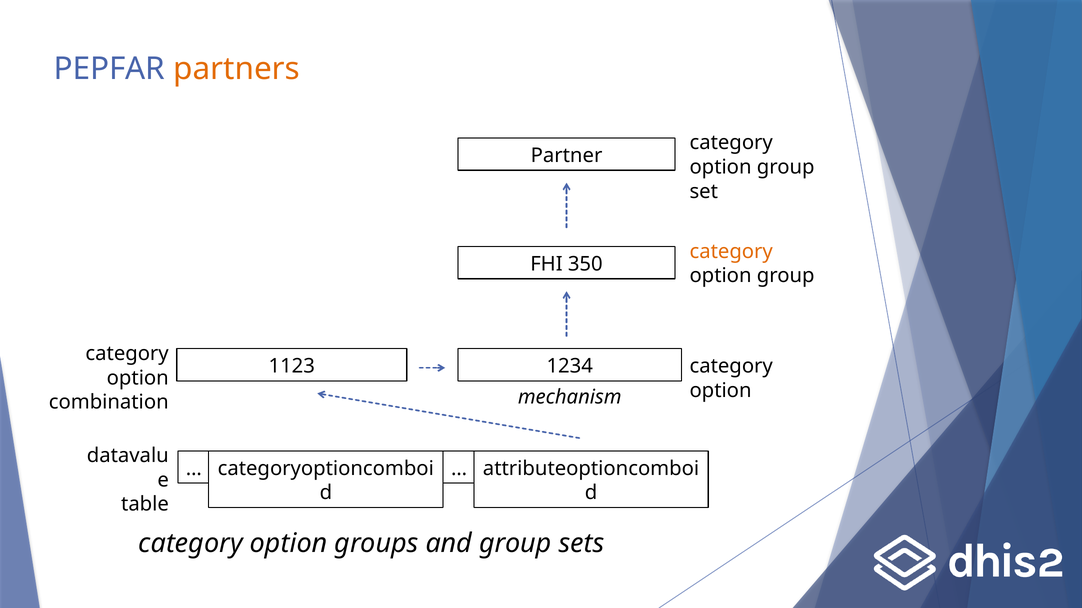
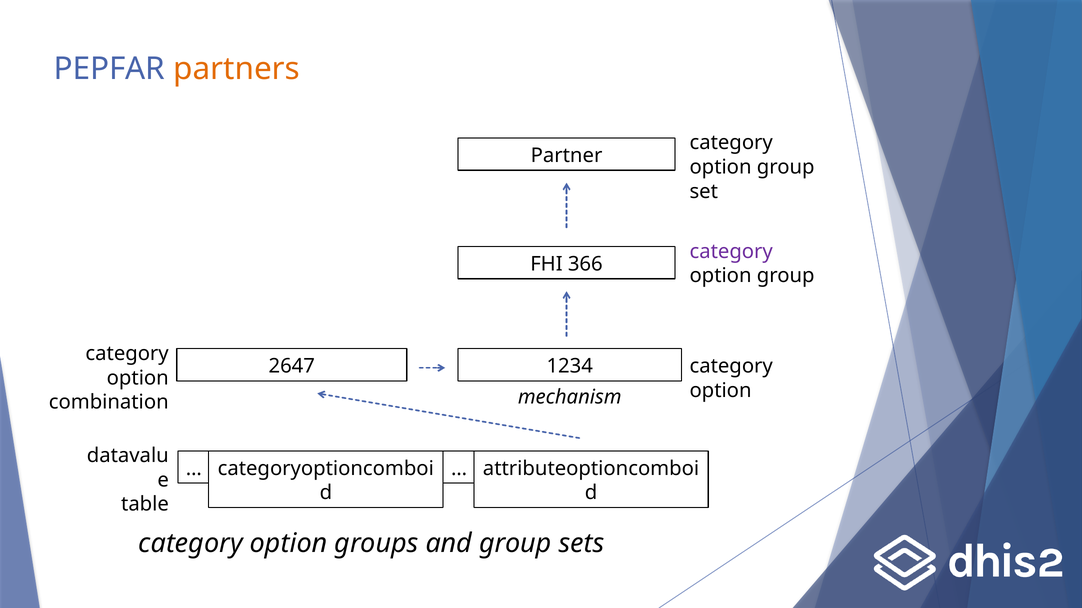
category at (731, 252) colour: orange -> purple
350: 350 -> 366
1123: 1123 -> 2647
